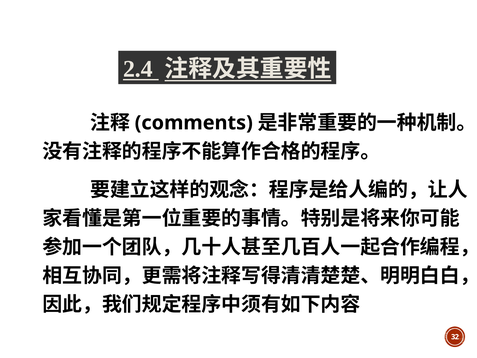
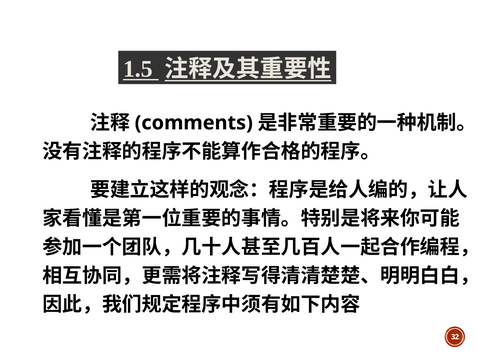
2.4: 2.4 -> 1.5
